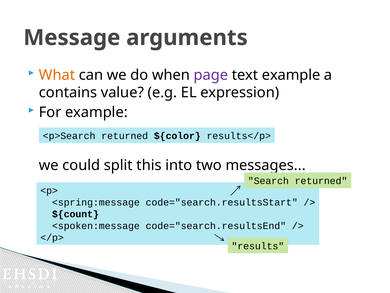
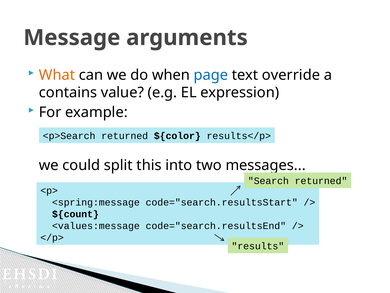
page colour: purple -> blue
text example: example -> override
<spoken:message: <spoken:message -> <values:message
